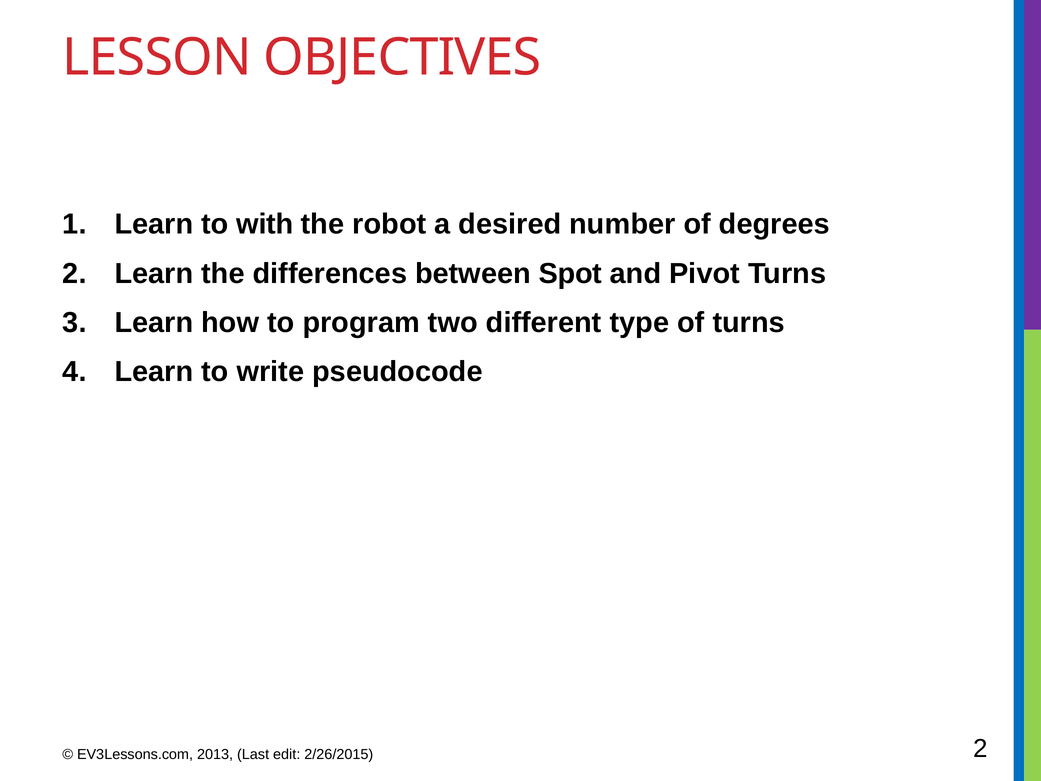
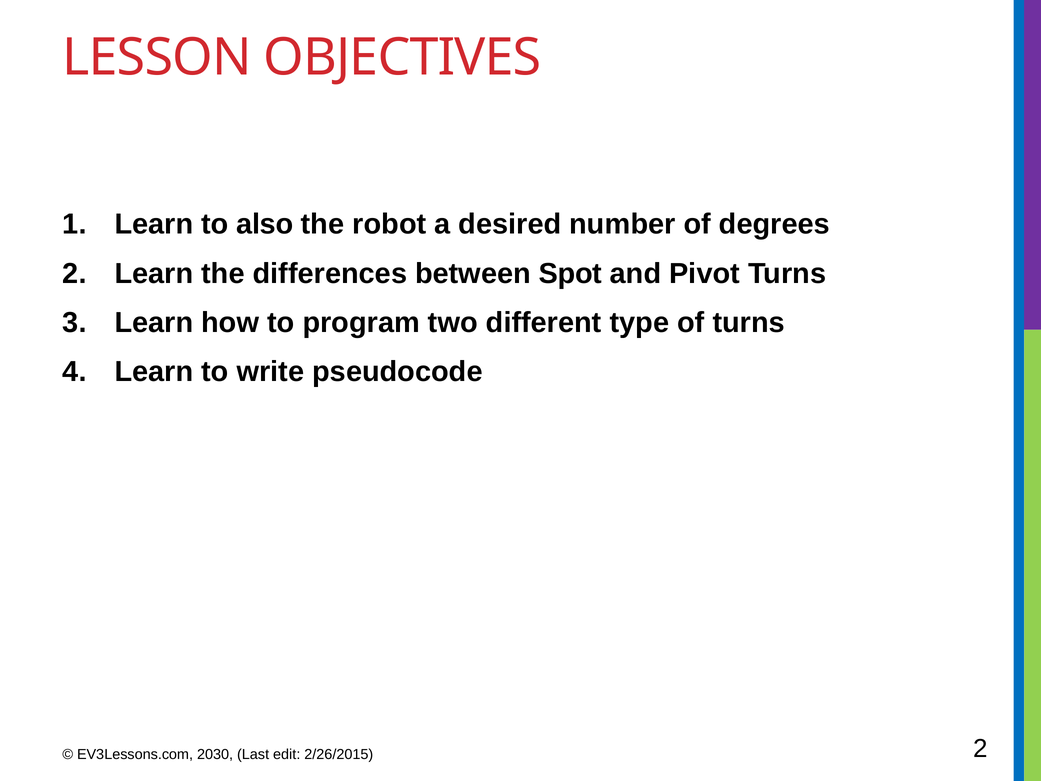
with: with -> also
2013: 2013 -> 2030
